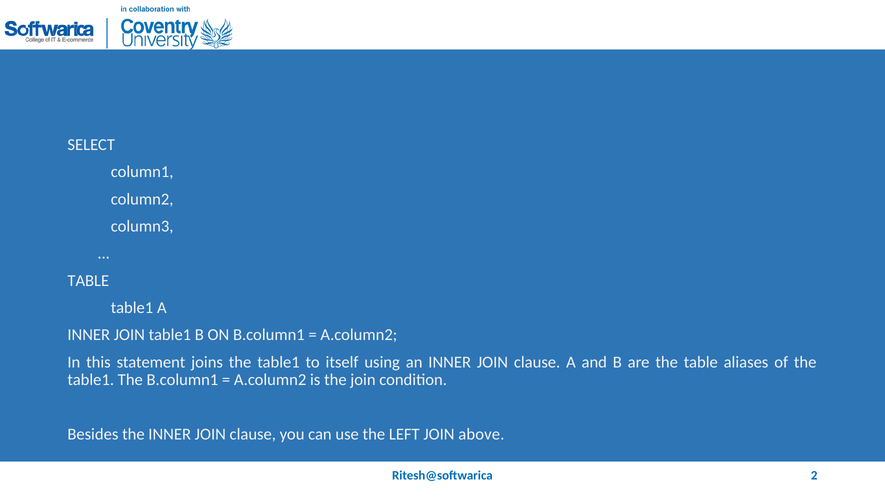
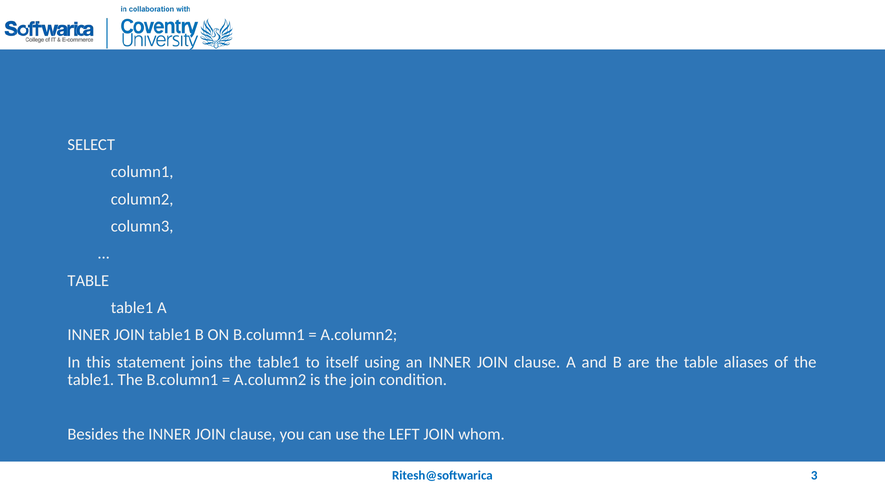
above: above -> whom
2: 2 -> 3
